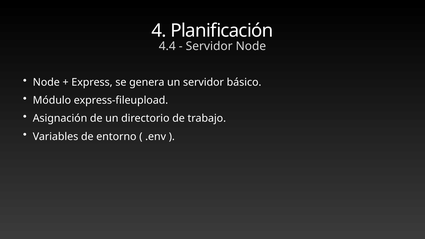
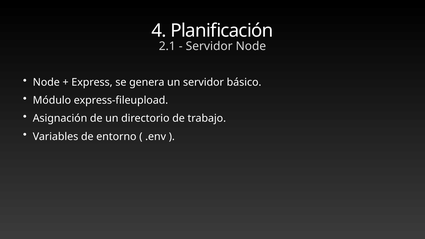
4.4: 4.4 -> 2.1
